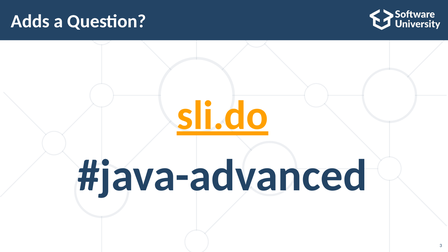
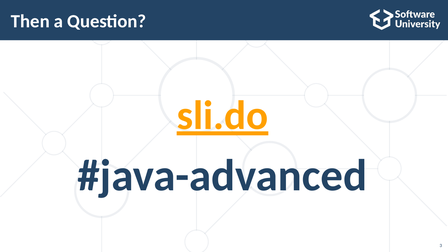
Adds: Adds -> Then
